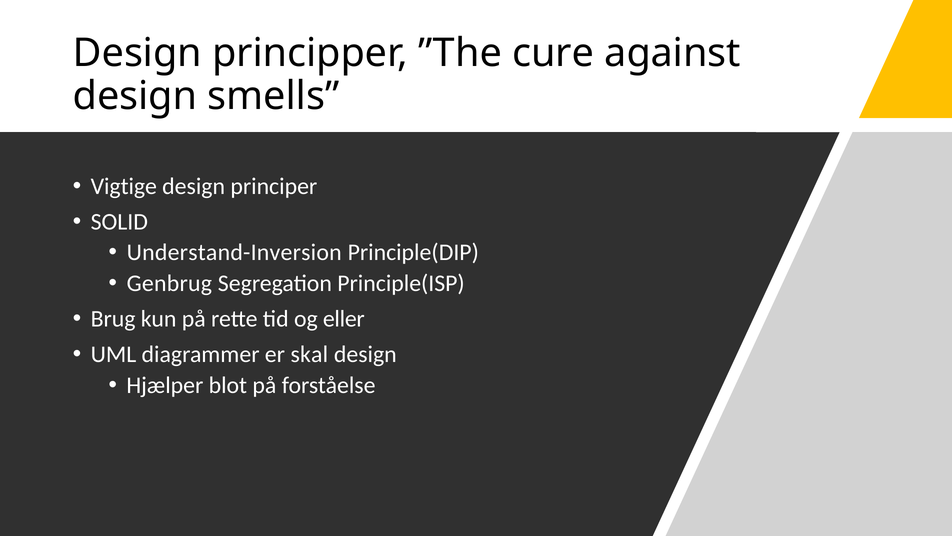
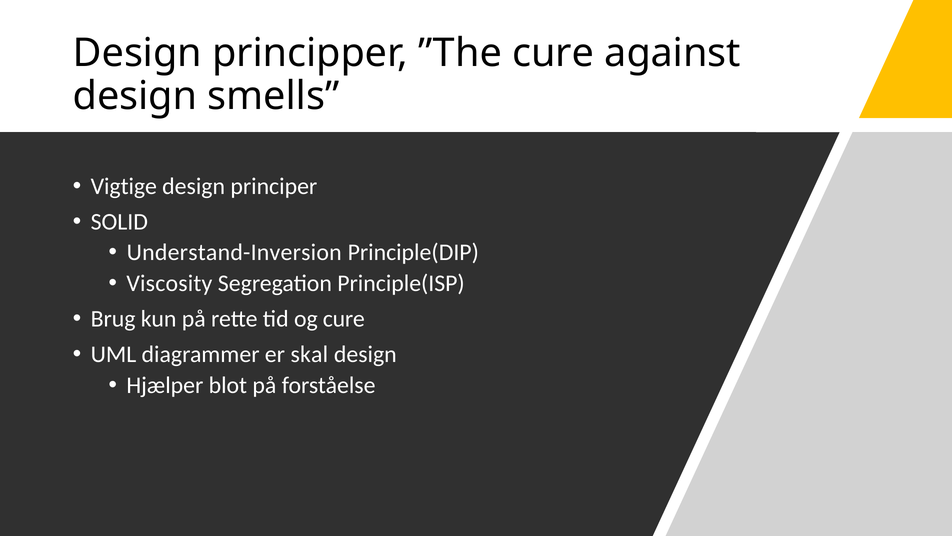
Genbrug: Genbrug -> Viscosity
og eller: eller -> cure
